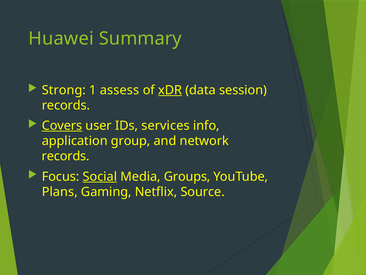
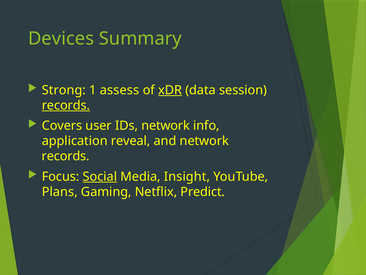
Huawei: Huawei -> Devices
records at (66, 105) underline: none -> present
Covers underline: present -> none
IDs services: services -> network
group: group -> reveal
Groups: Groups -> Insight
Source: Source -> Predict
